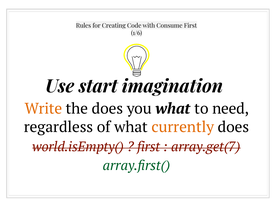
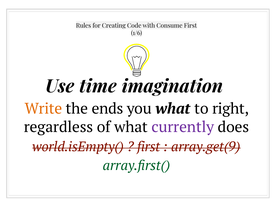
start: start -> time
the does: does -> ends
need: need -> right
currently colour: orange -> purple
array.get(7: array.get(7 -> array.get(9
